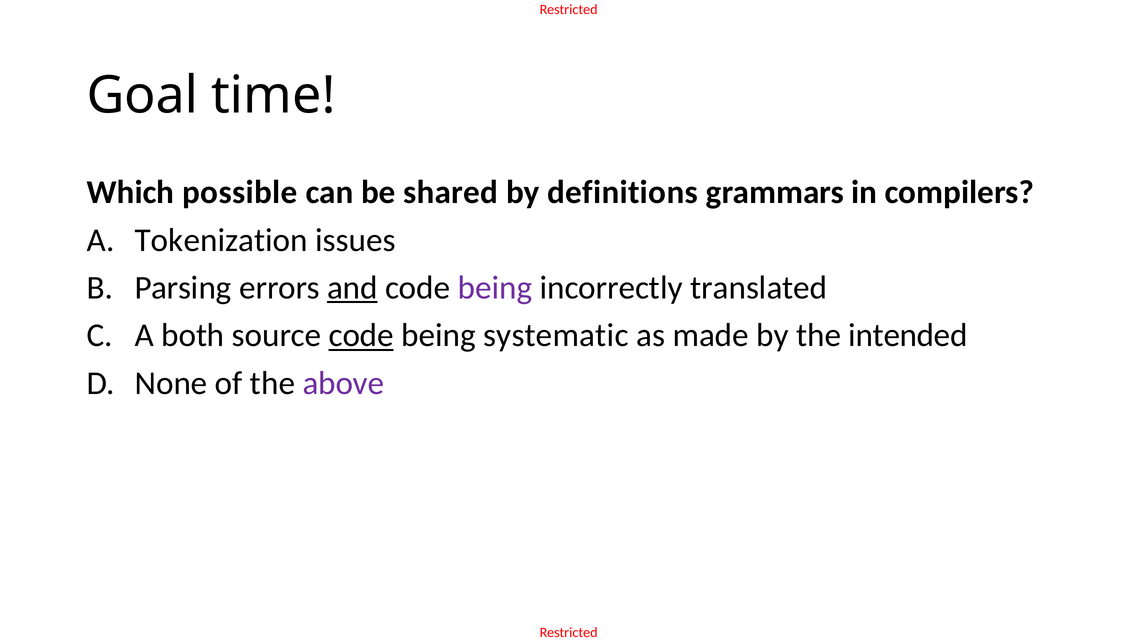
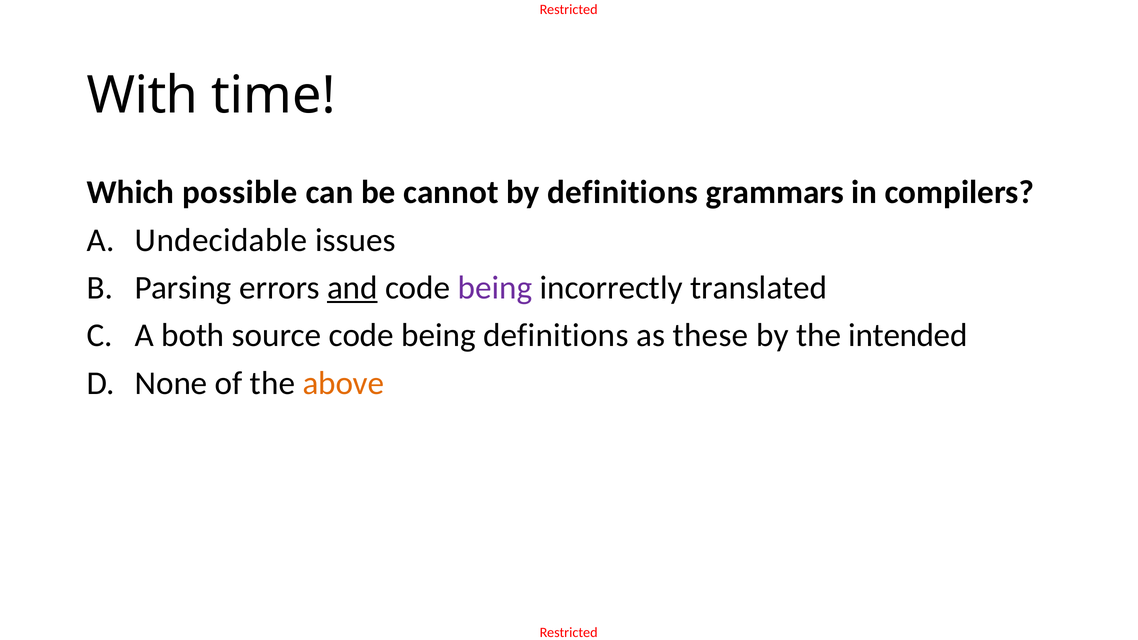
Goal: Goal -> With
shared: shared -> cannot
Tokenization: Tokenization -> Undecidable
code at (361, 336) underline: present -> none
being systematic: systematic -> definitions
made: made -> these
above colour: purple -> orange
